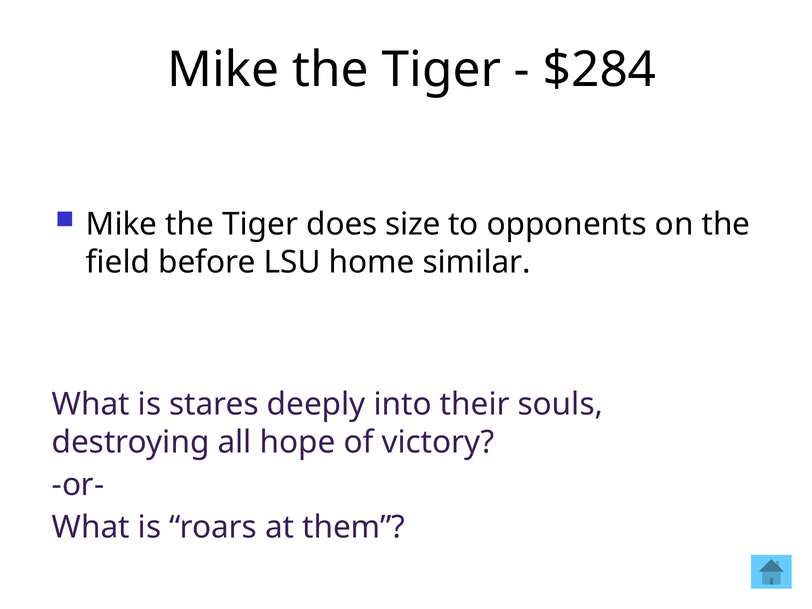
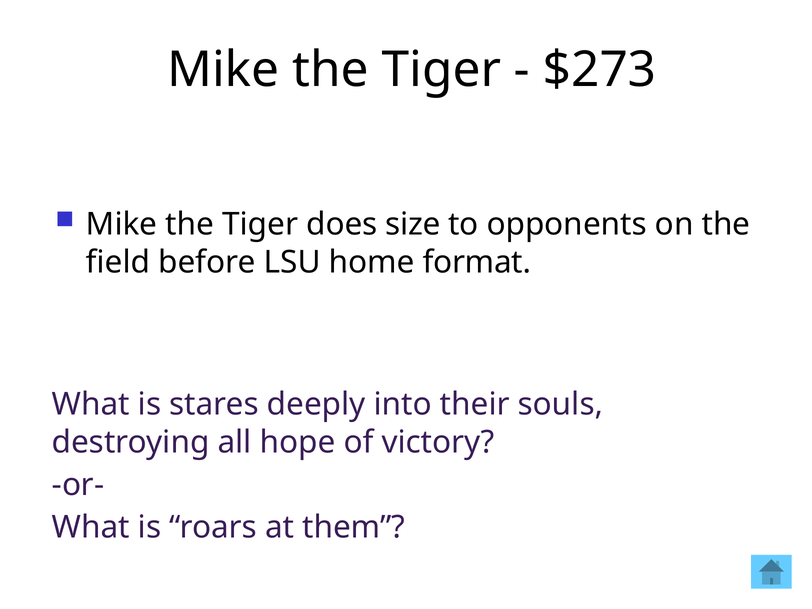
$284: $284 -> $273
similar: similar -> format
